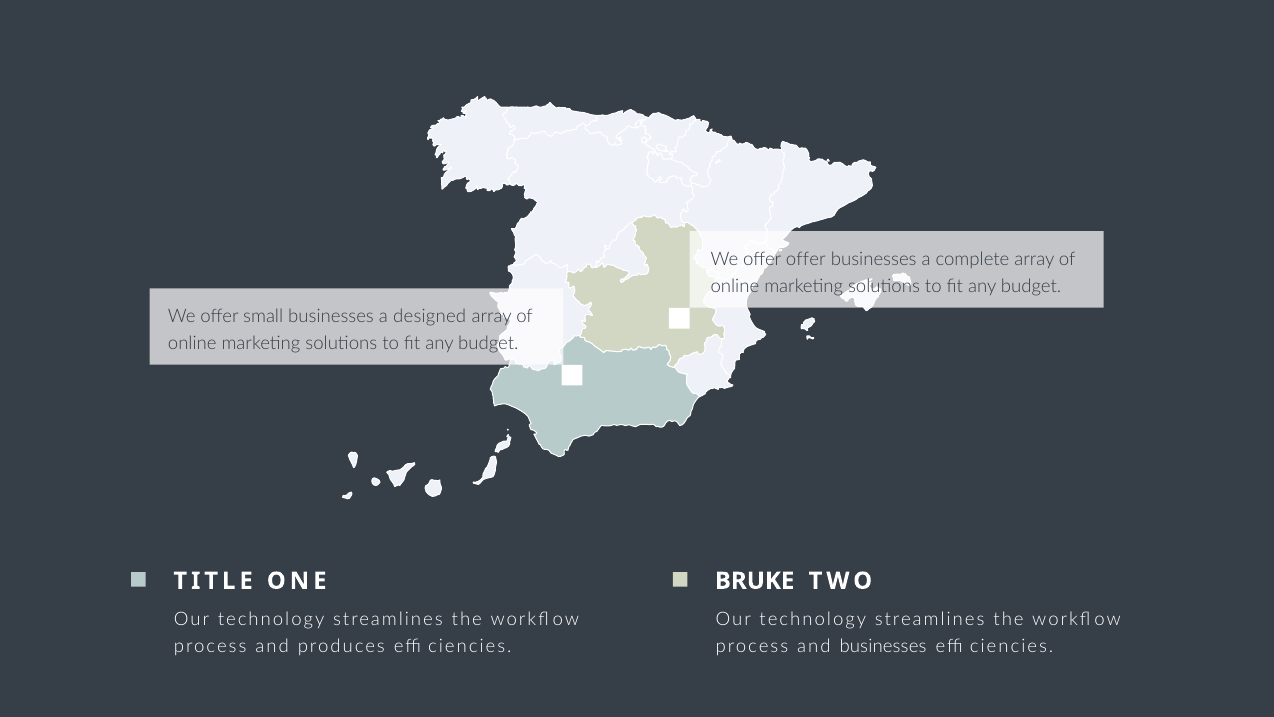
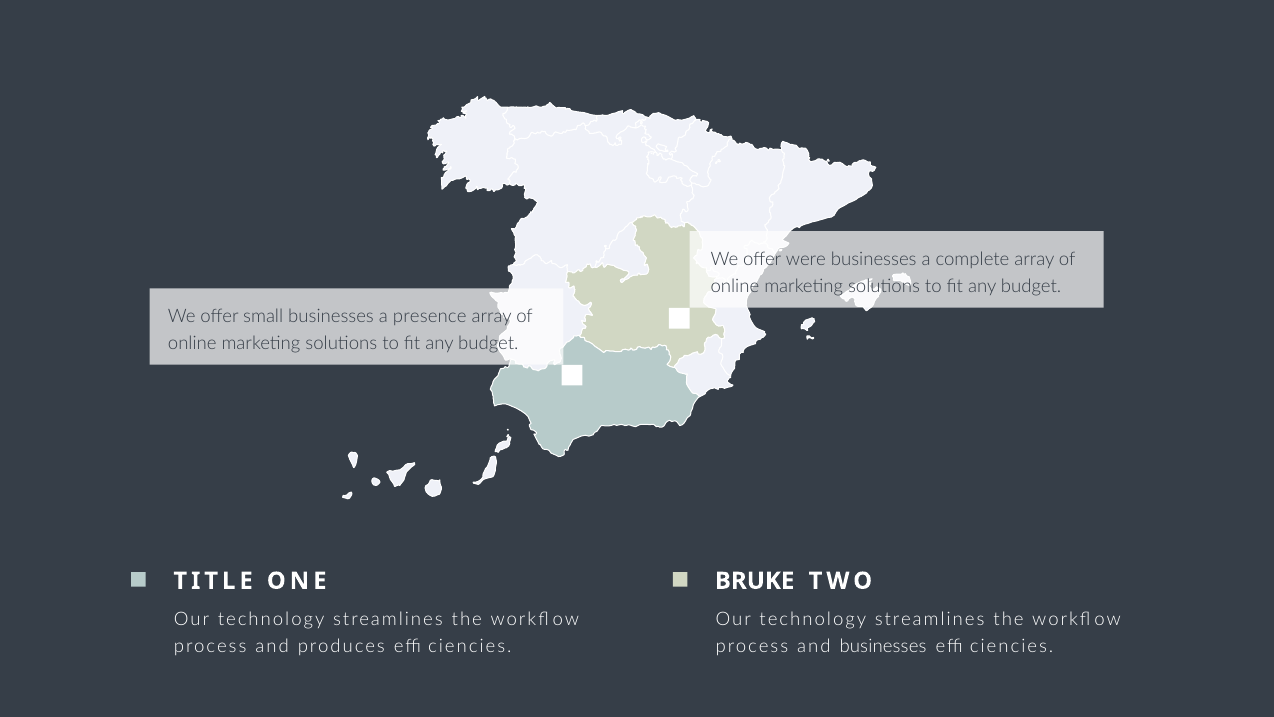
offer offer: offer -> were
designed: designed -> presence
